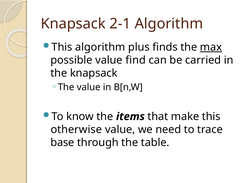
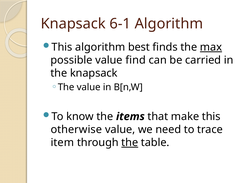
2-1: 2-1 -> 6-1
plus: plus -> best
base: base -> item
the at (130, 143) underline: none -> present
